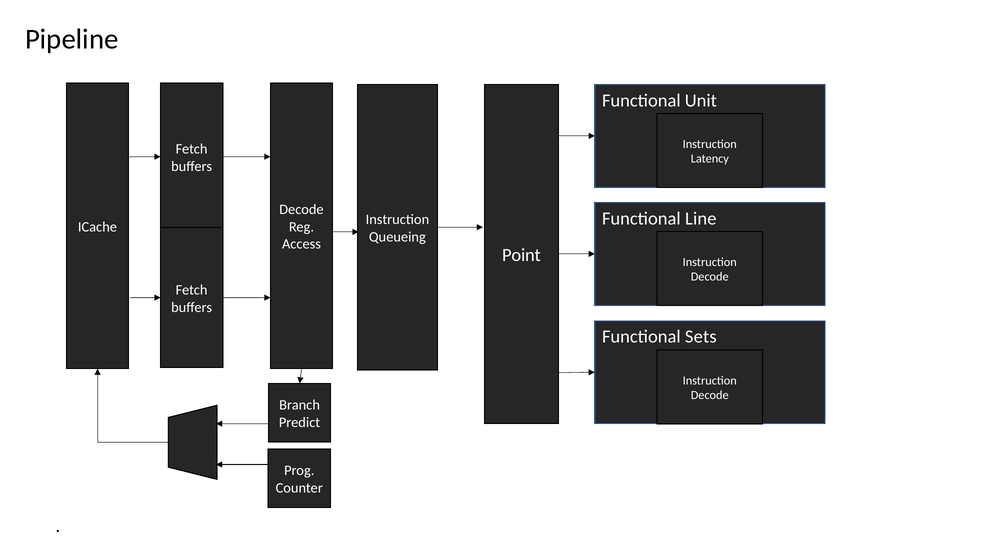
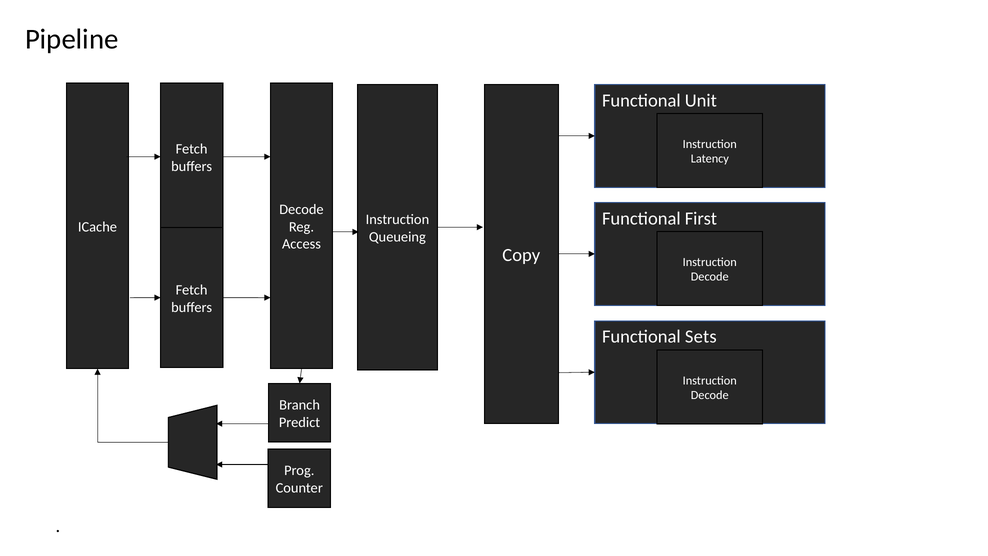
Line: Line -> First
Point: Point -> Copy
